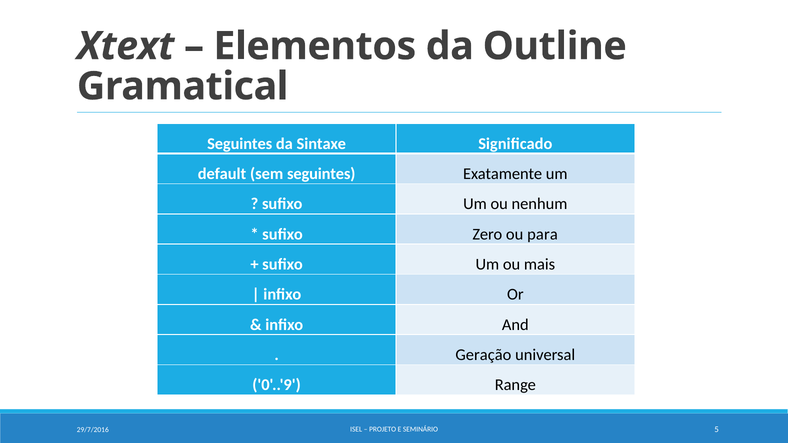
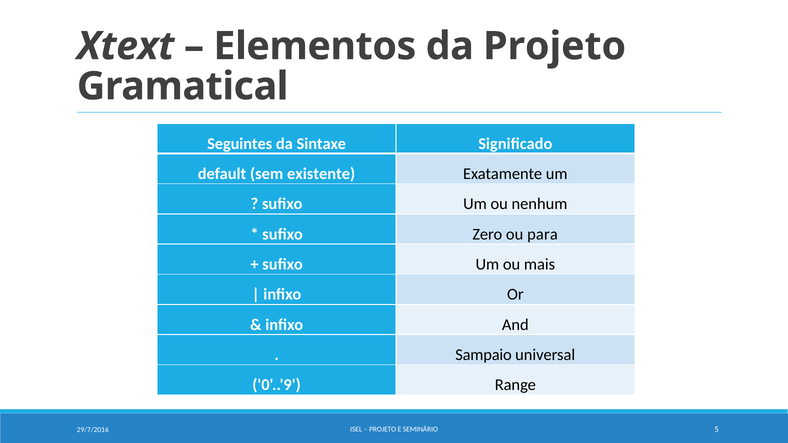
da Outline: Outline -> Projeto
sem seguintes: seguintes -> existente
Geração: Geração -> Sampaio
